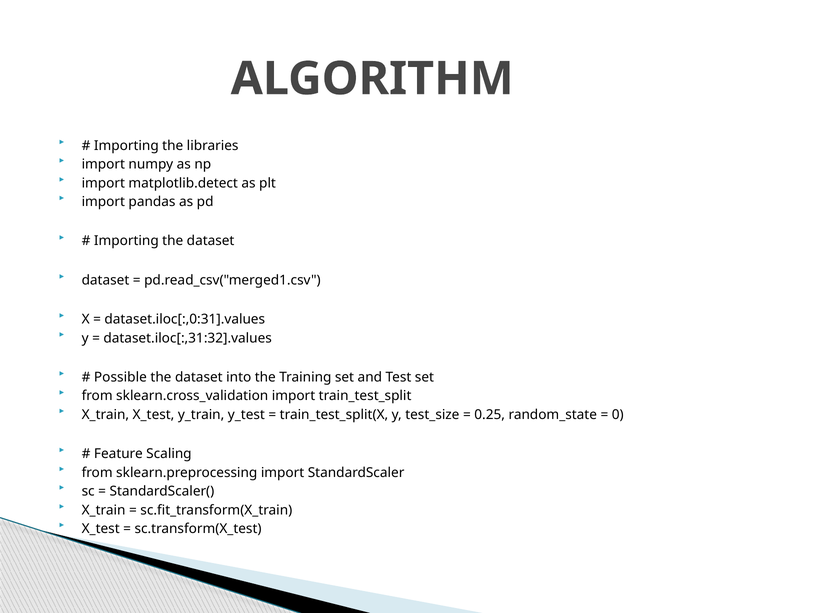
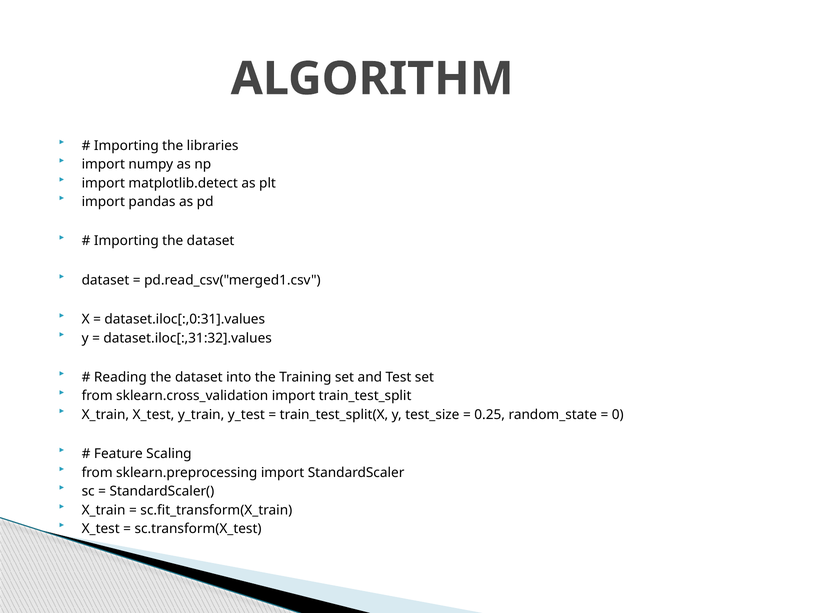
Possible: Possible -> Reading
